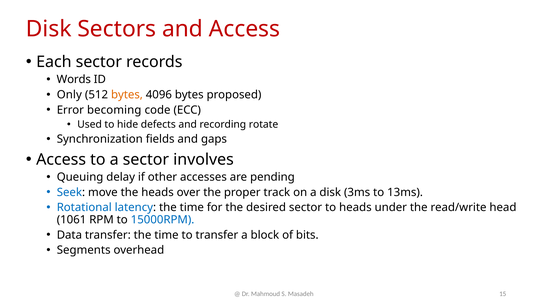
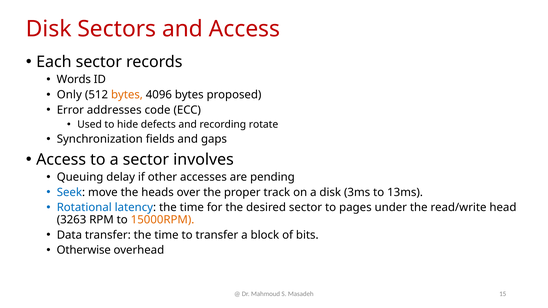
becoming: becoming -> addresses
to heads: heads -> pages
1061: 1061 -> 3263
15000RPM colour: blue -> orange
Segments: Segments -> Otherwise
